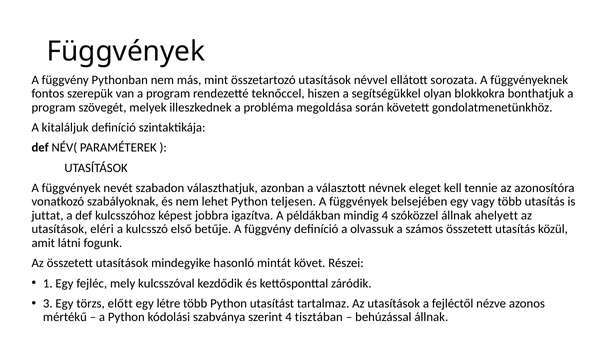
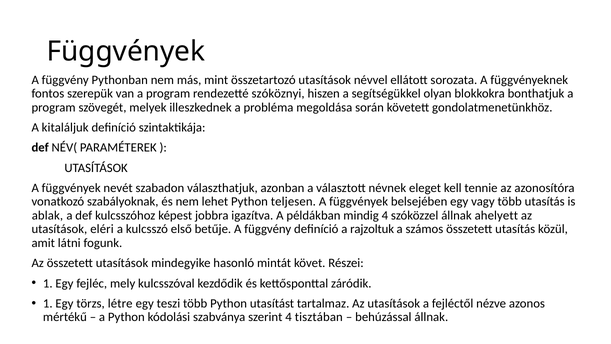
teknőccel: teknőccel -> szóköznyi
juttat: juttat -> ablak
olvassuk: olvassuk -> rajzoltuk
3 at (48, 303): 3 -> 1
előtt: előtt -> létre
létre: létre -> teszi
